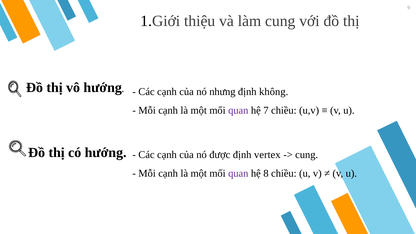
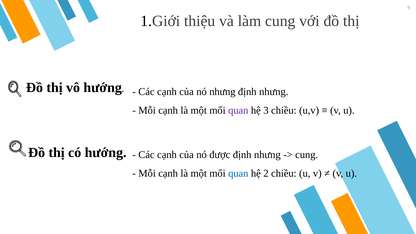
không at (274, 92): không -> nhưng
7: 7 -> 3
được định vertex: vertex -> nhưng
quan at (238, 173) colour: purple -> blue
8: 8 -> 2
